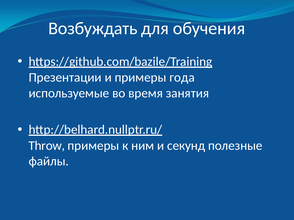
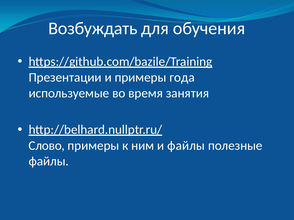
Throw: Throw -> Слово
и секунд: секунд -> файлы
